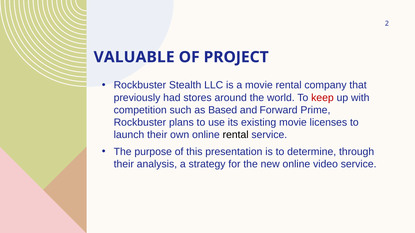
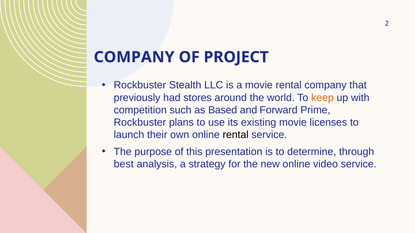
VALUABLE at (134, 57): VALUABLE -> COMPANY
keep colour: red -> orange
their at (124, 164): their -> best
